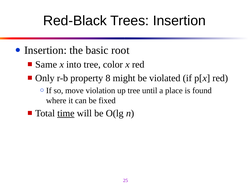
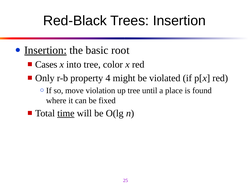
Insertion at (45, 50) underline: none -> present
Same: Same -> Cases
8: 8 -> 4
